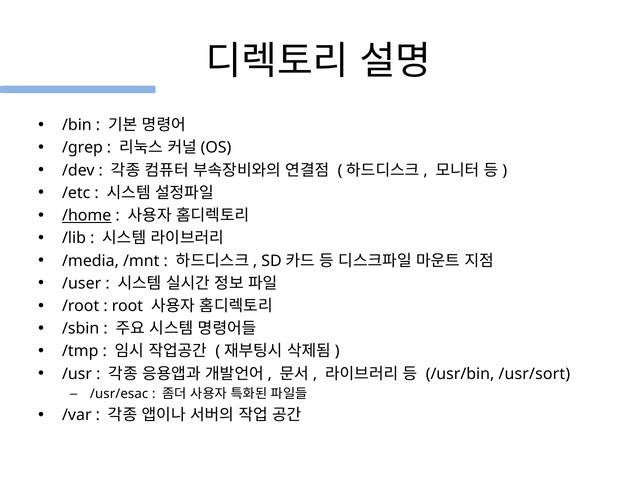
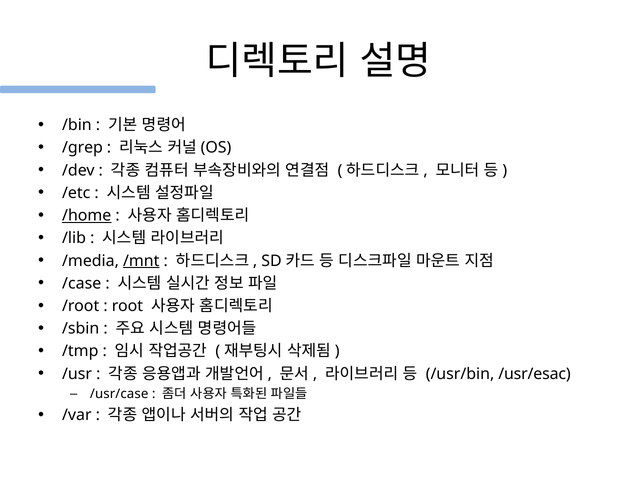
/mnt underline: none -> present
/user: /user -> /case
/usr/sort: /usr/sort -> /usr/esac
/usr/esac: /usr/esac -> /usr/case
